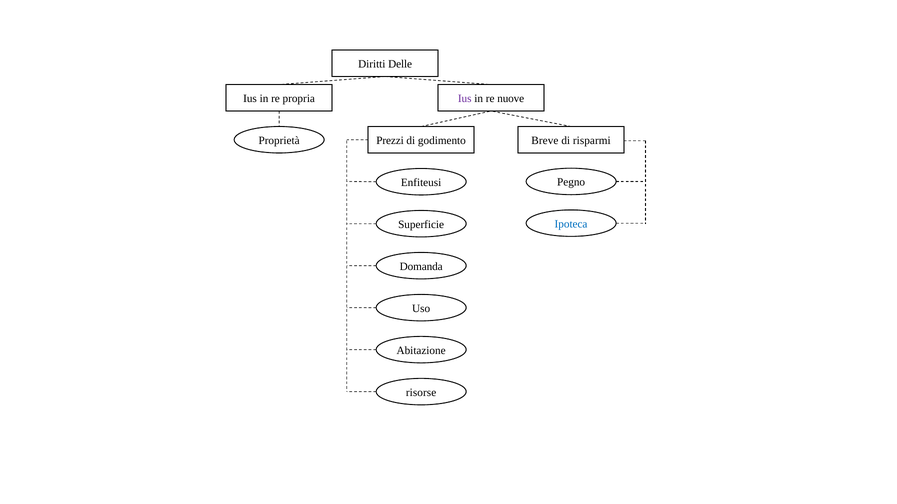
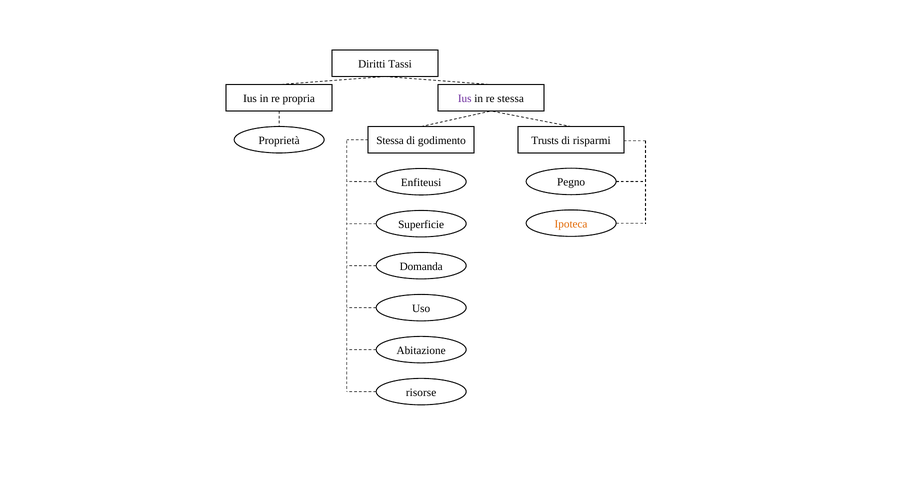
Delle: Delle -> Tassi
re nuove: nuove -> stessa
Proprietà Prezzi: Prezzi -> Stessa
Breve: Breve -> Trusts
Ipoteca colour: blue -> orange
